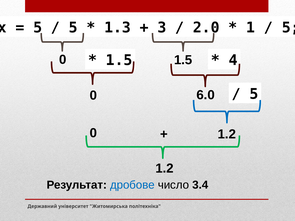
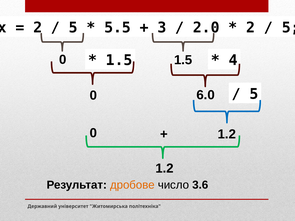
5 at (38, 28): 5 -> 2
1.3: 1.3 -> 5.5
1 at (251, 28): 1 -> 2
дробове colour: blue -> orange
3.4: 3.4 -> 3.6
